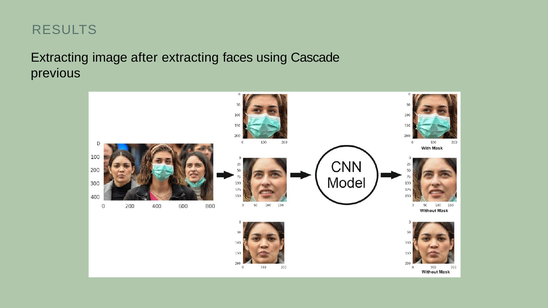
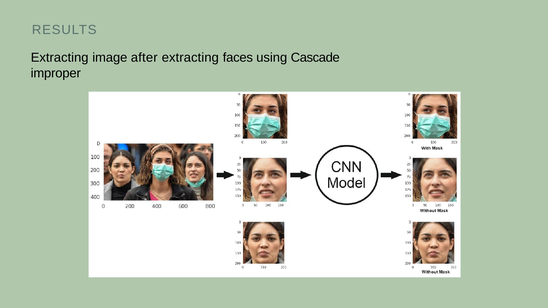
previous: previous -> improper
